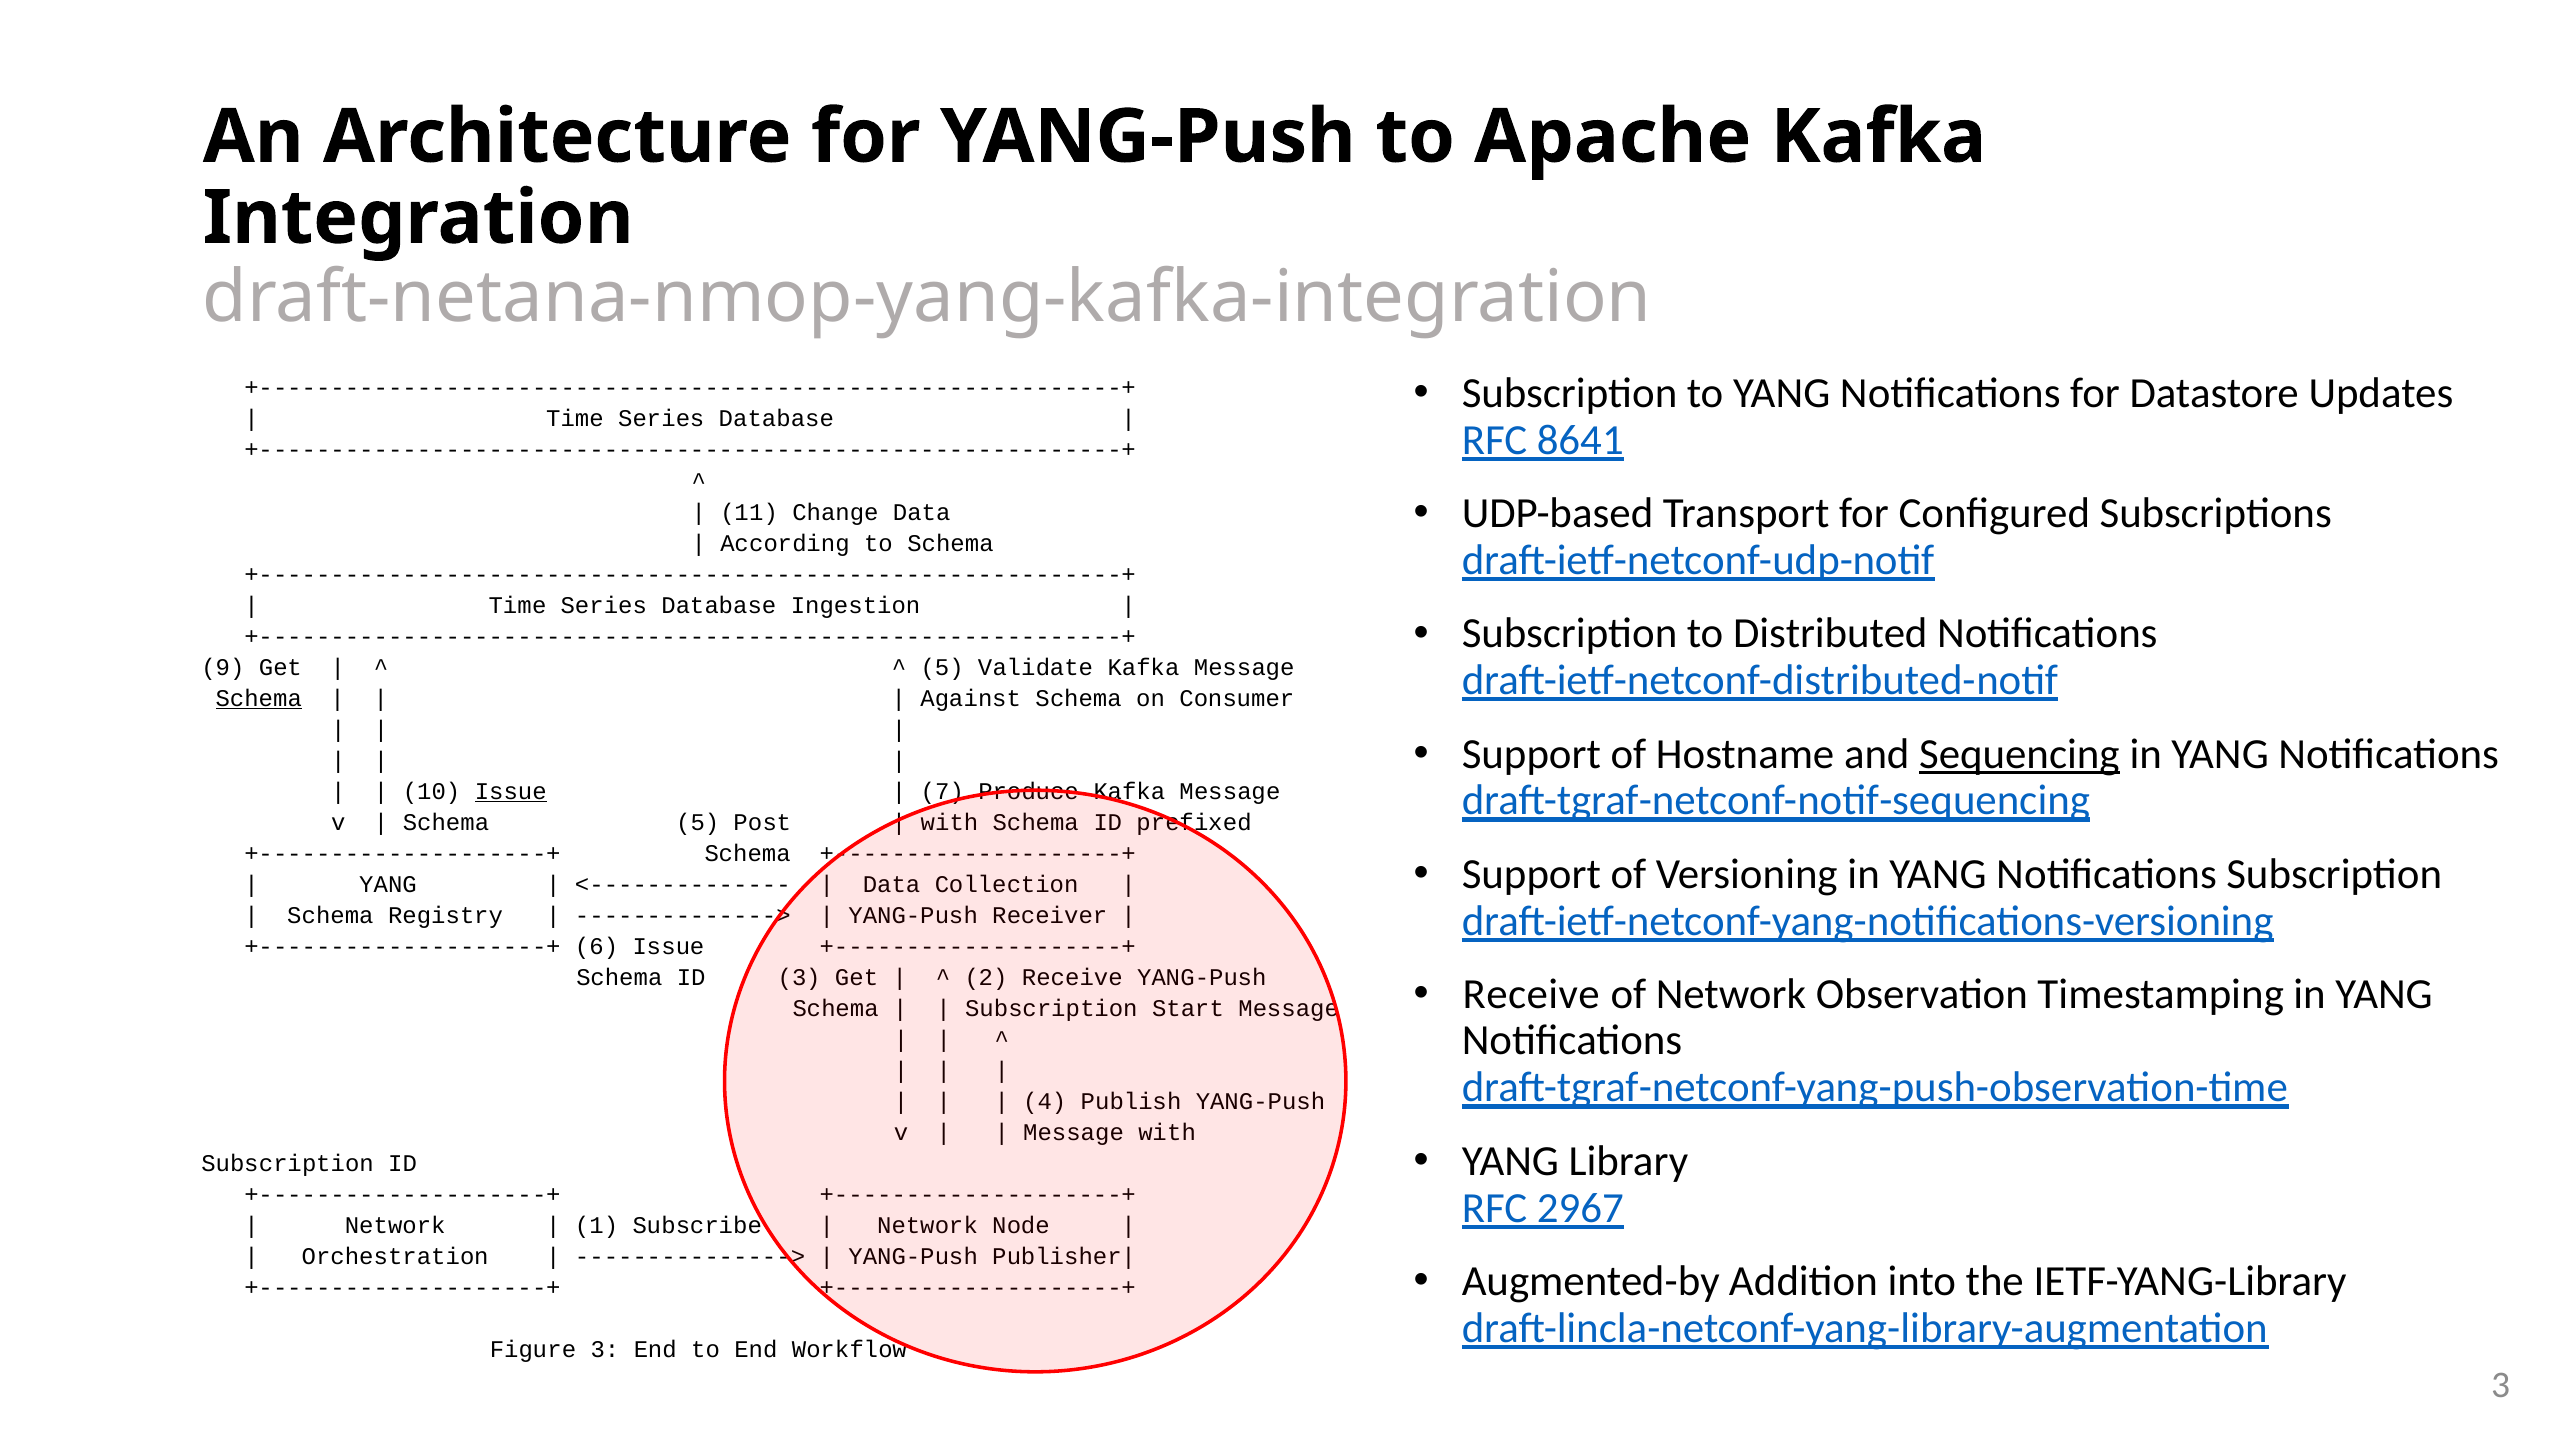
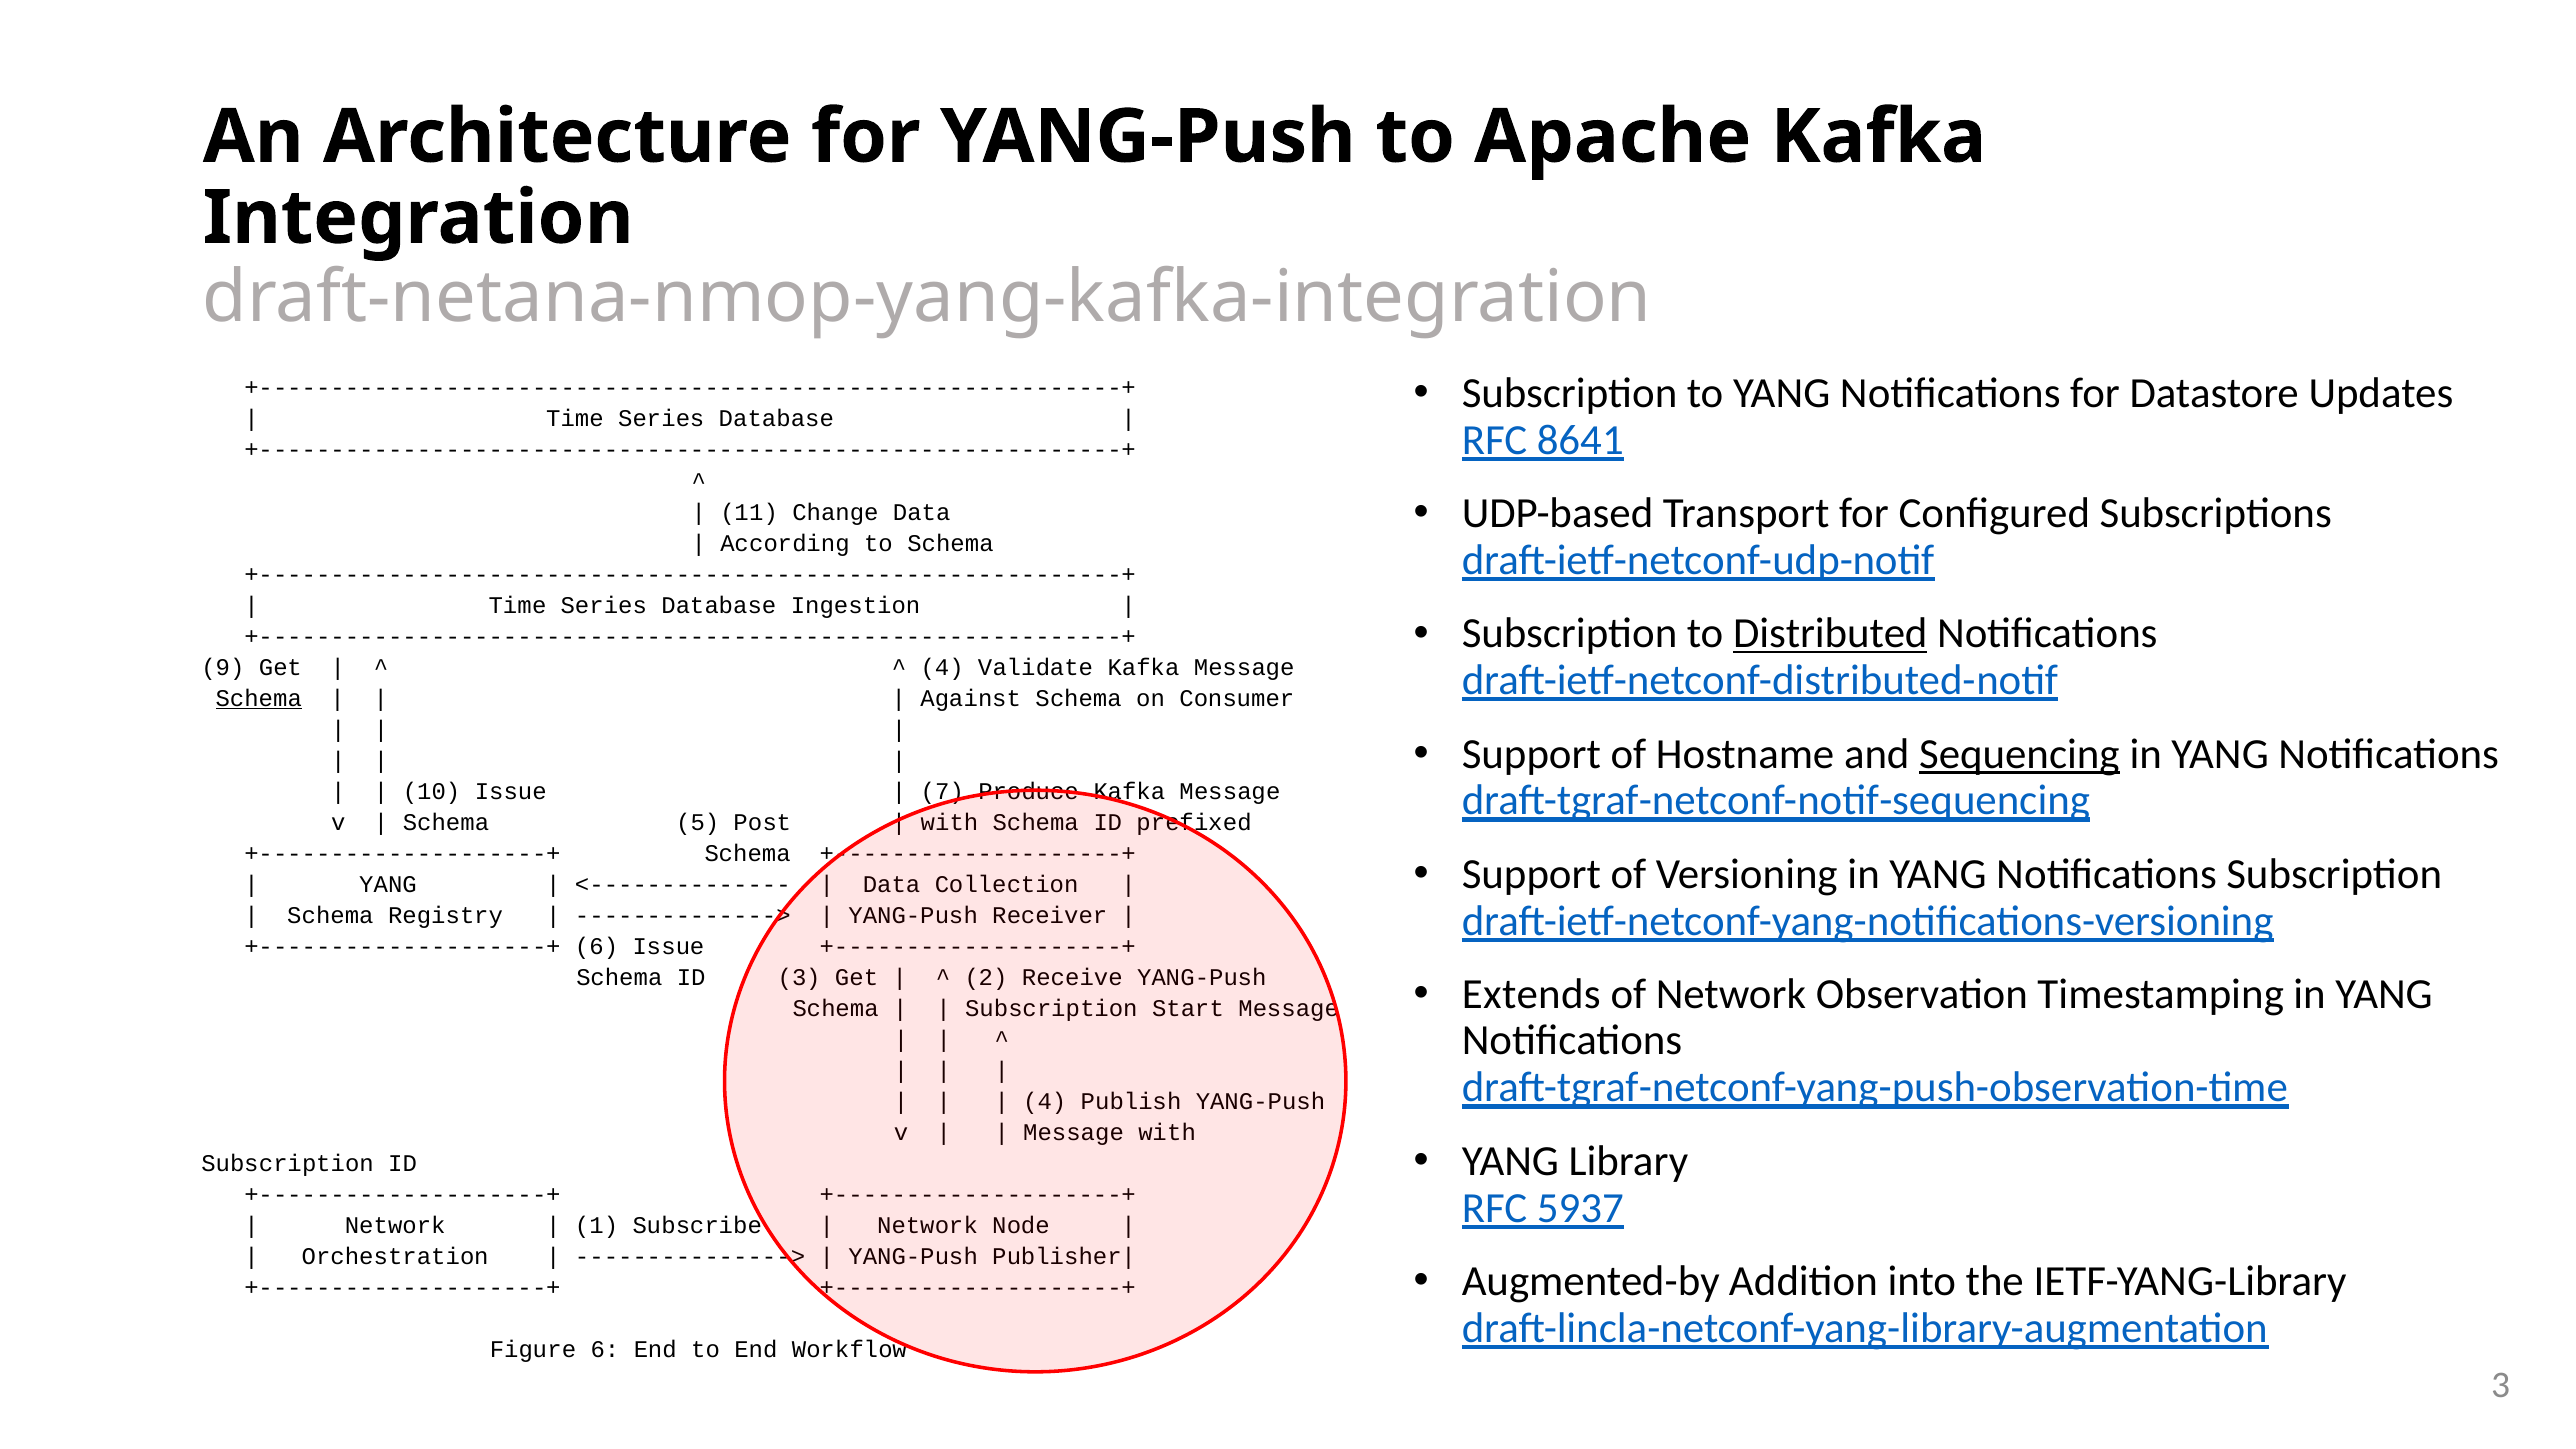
Distributed underline: none -> present
5 at (942, 667): 5 -> 4
Issue at (511, 791) underline: present -> none
Receive at (1531, 994): Receive -> Extends
2967: 2967 -> 5937
Figure 3: 3 -> 6
